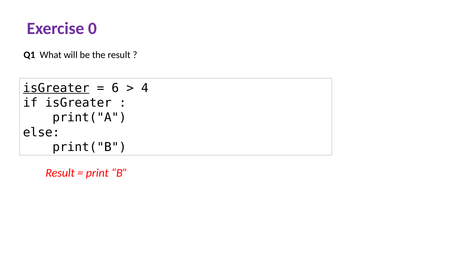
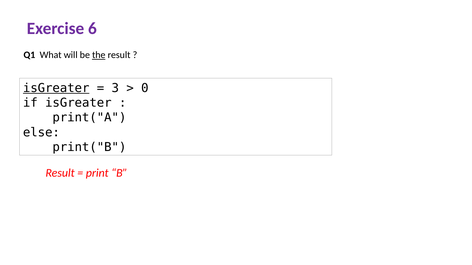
0: 0 -> 6
the underline: none -> present
6: 6 -> 3
4: 4 -> 0
